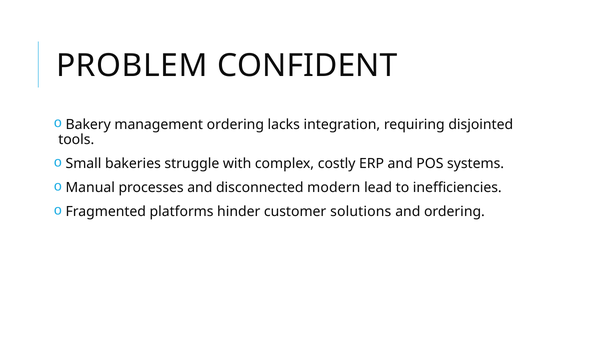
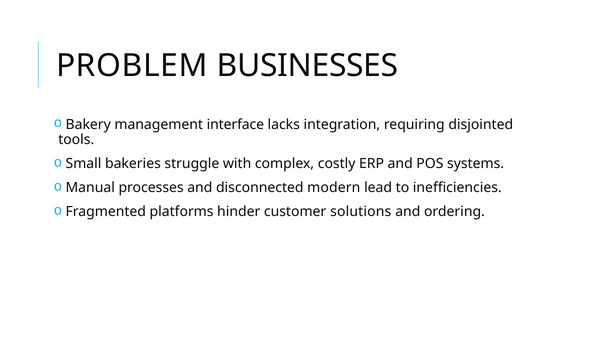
CONFIDENT: CONFIDENT -> BUSINESSES
management ordering: ordering -> interface
